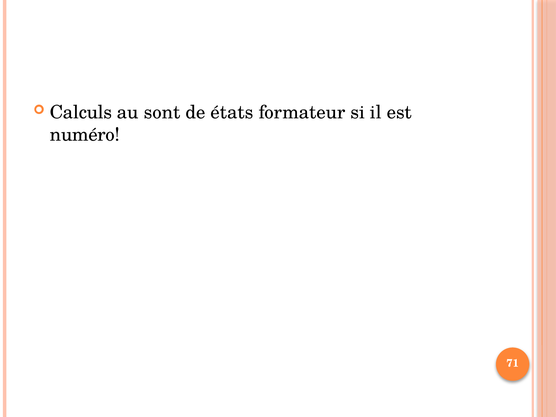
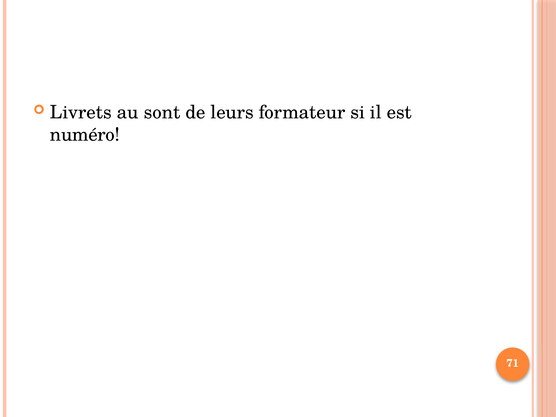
Calculs: Calculs -> Livrets
états: états -> leurs
